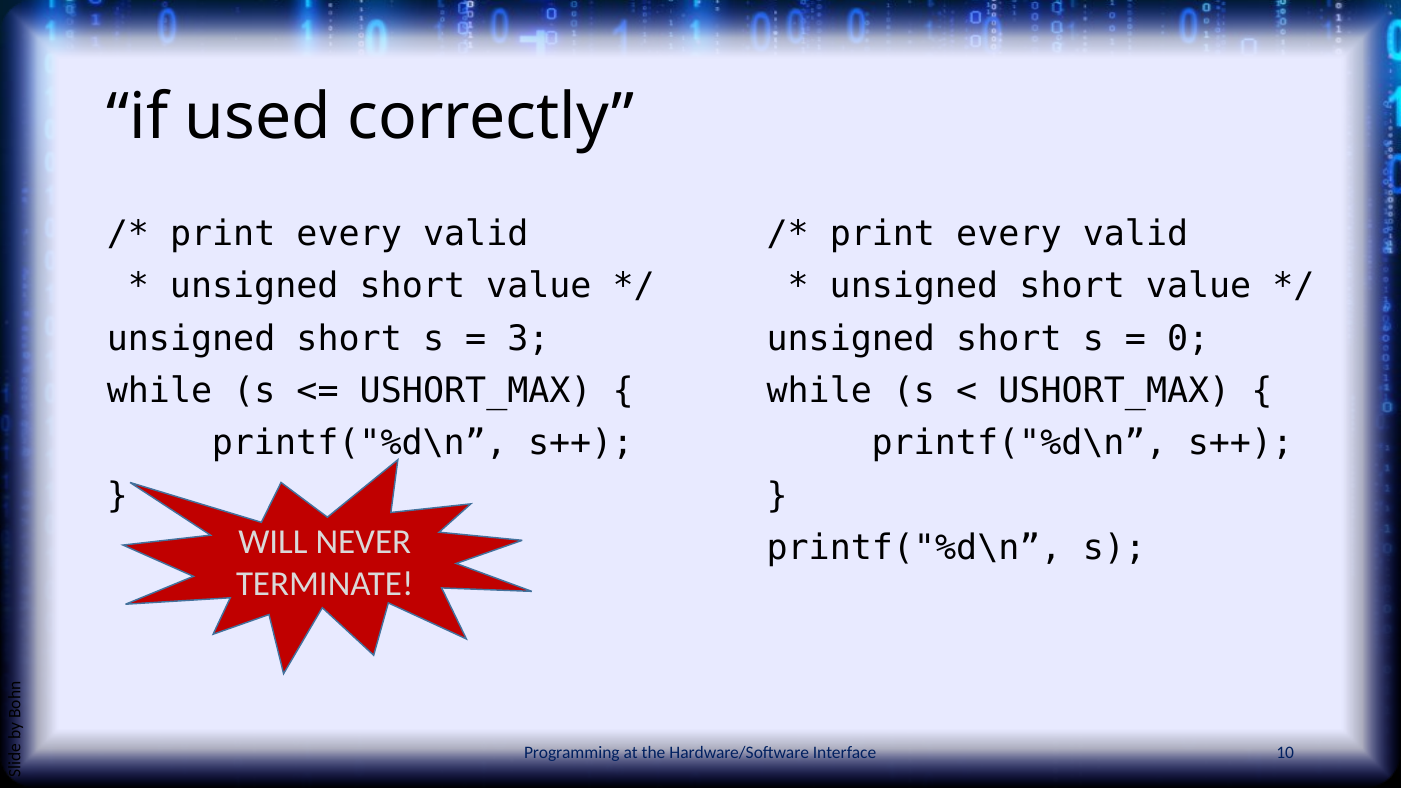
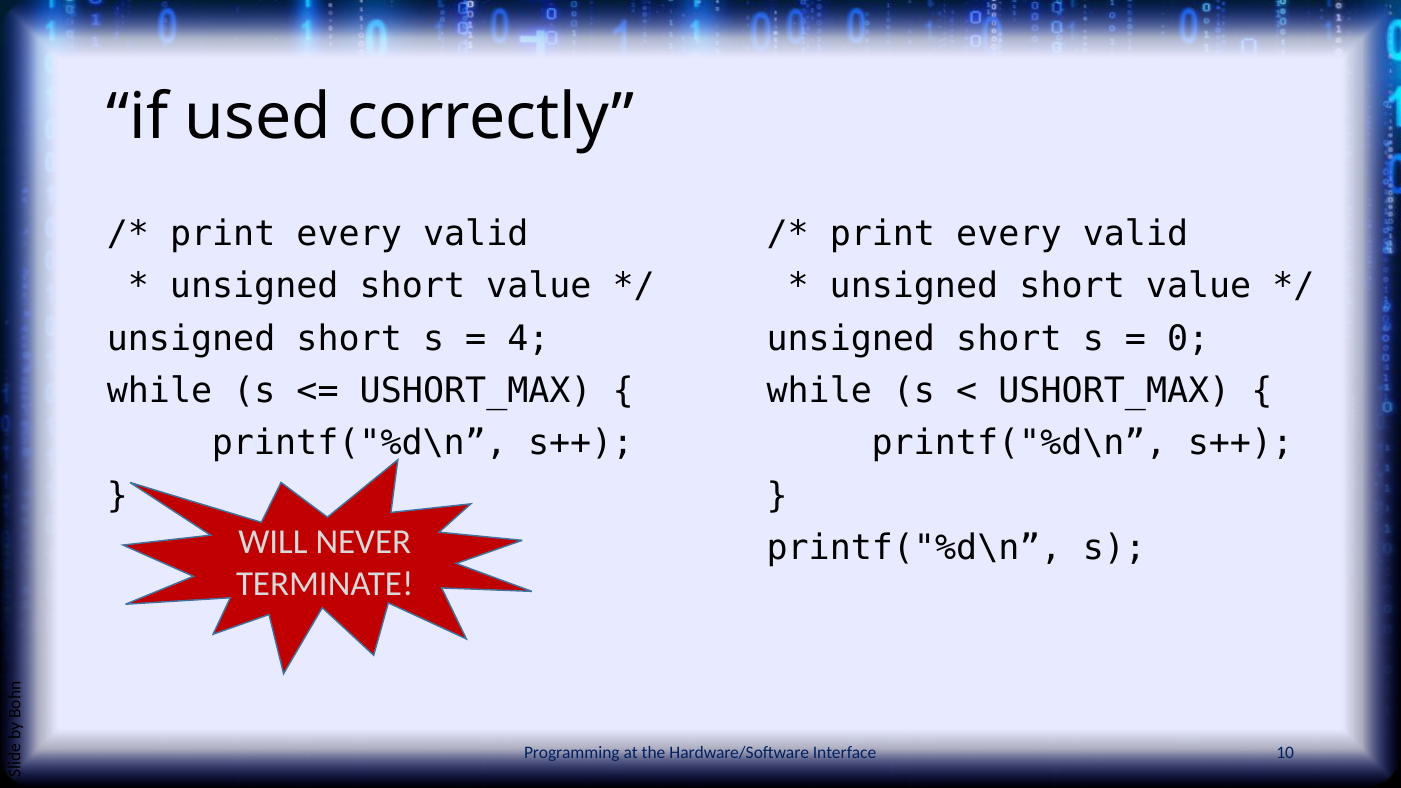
3: 3 -> 4
